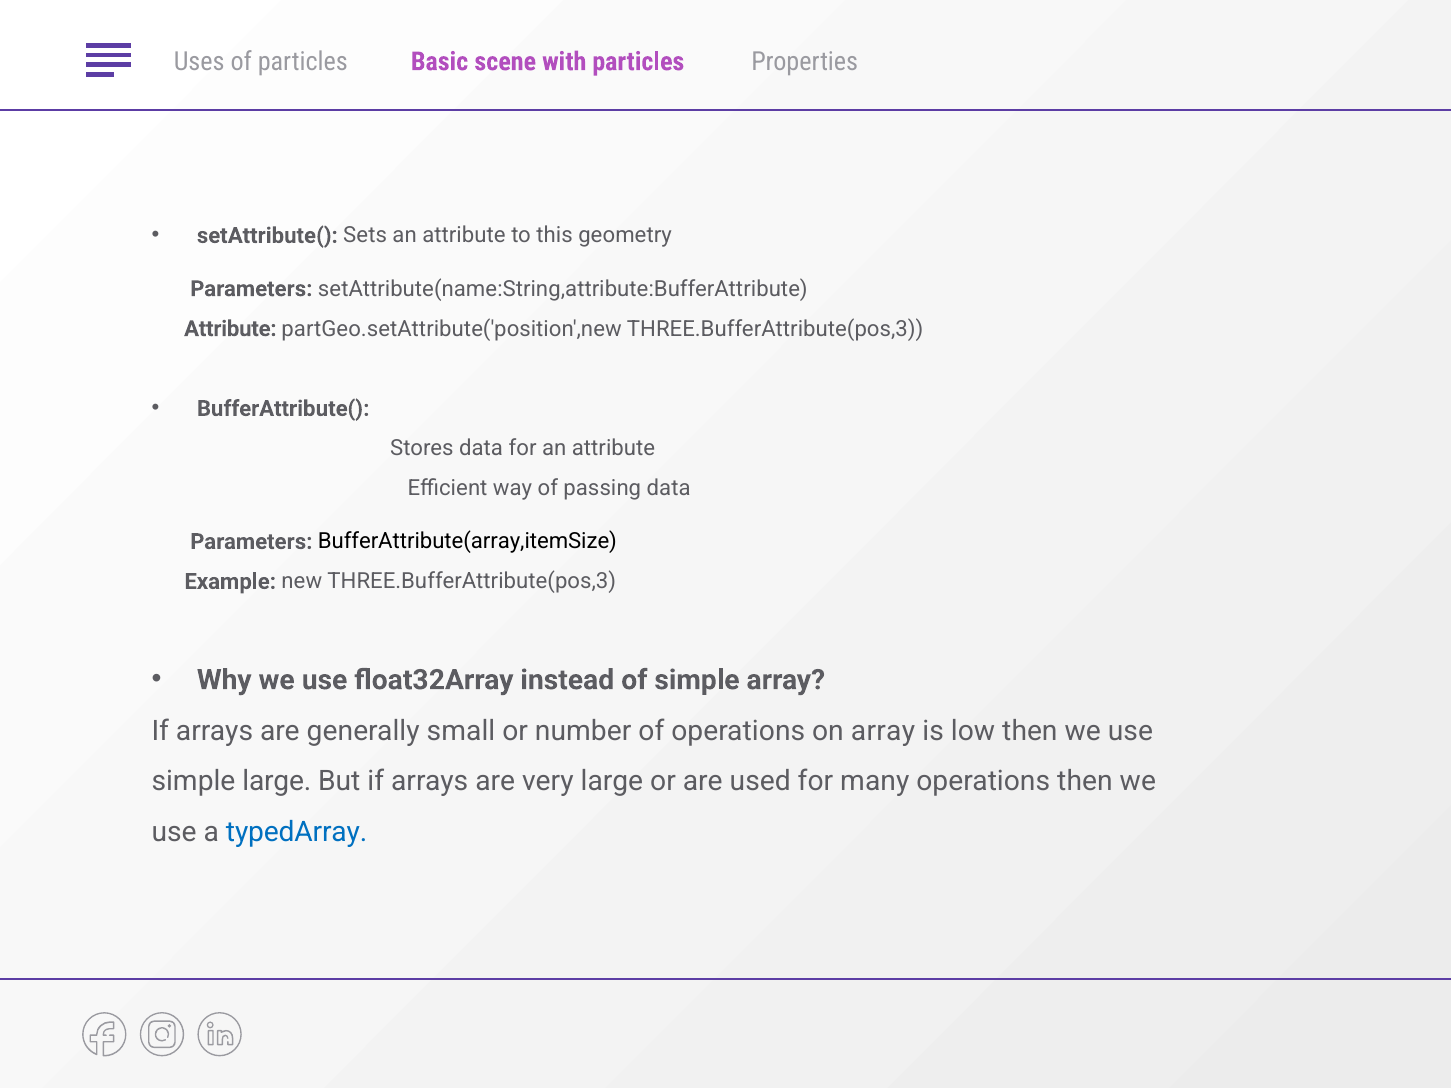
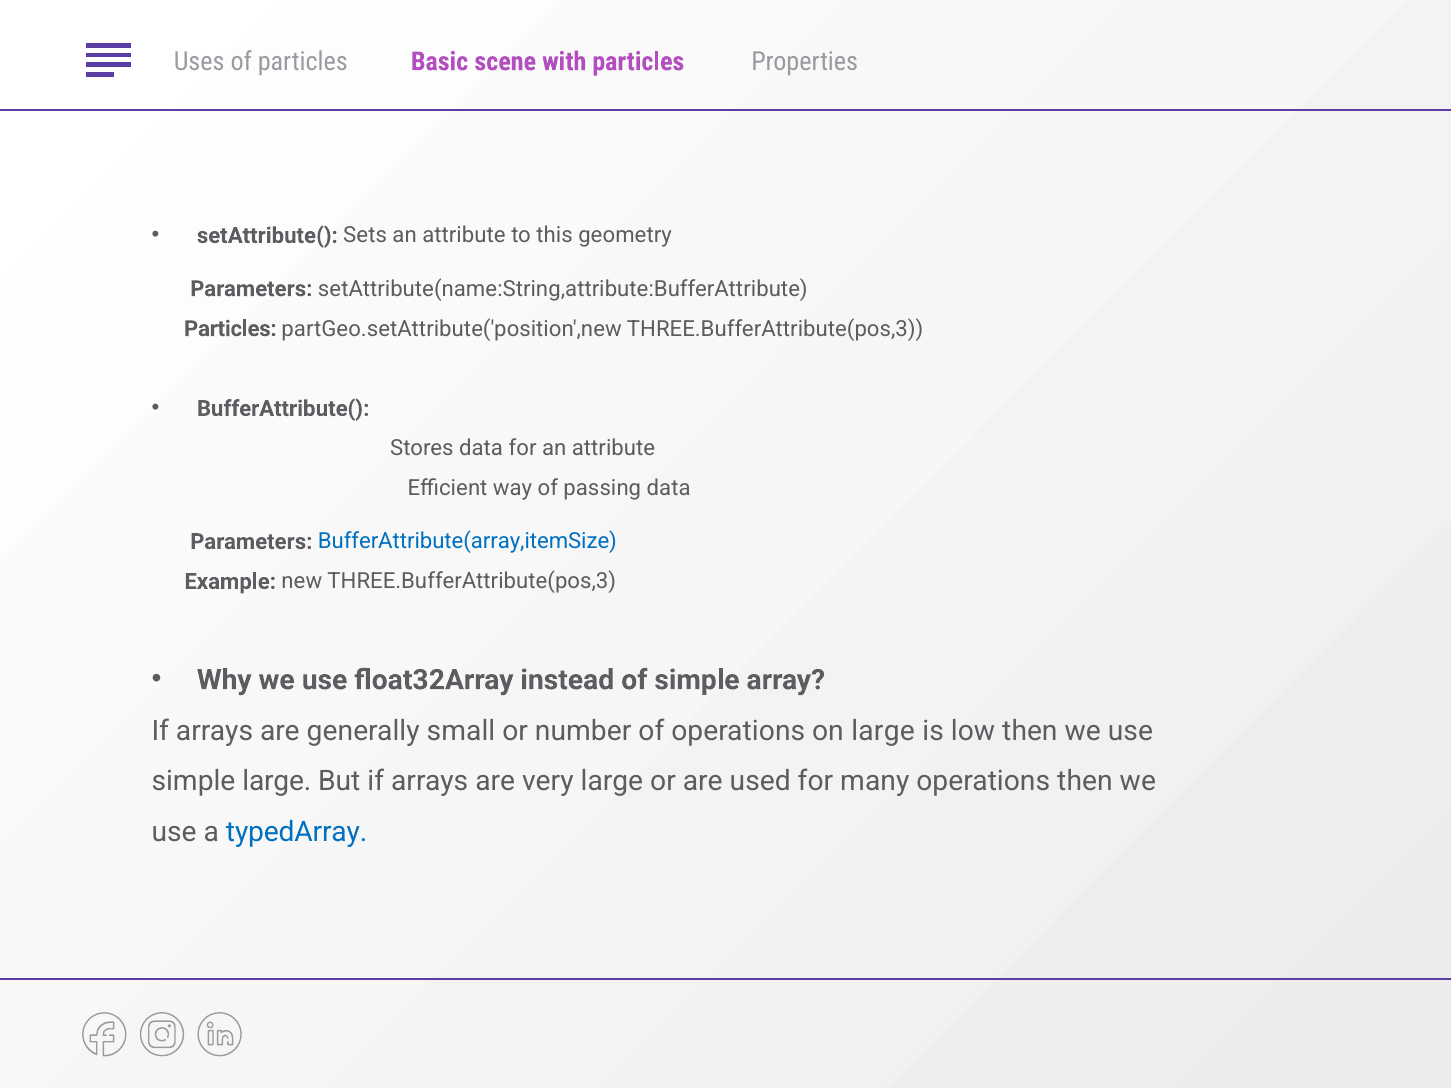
Attribute at (230, 329): Attribute -> Particles
BufferAttribute(array,itemSize colour: black -> blue
on array: array -> large
